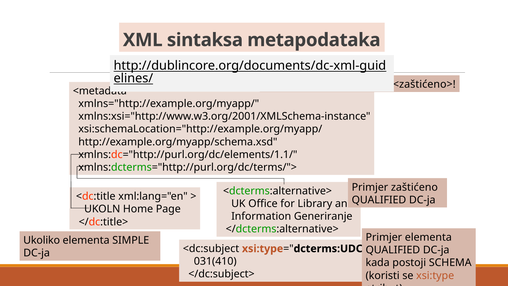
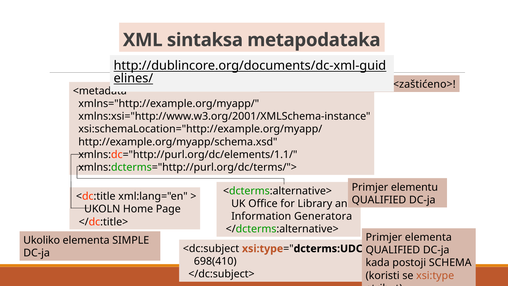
Primjer zaštićeno: zaštićeno -> elementu
Generiranje: Generiranje -> Generatora
031(410: 031(410 -> 698(410
